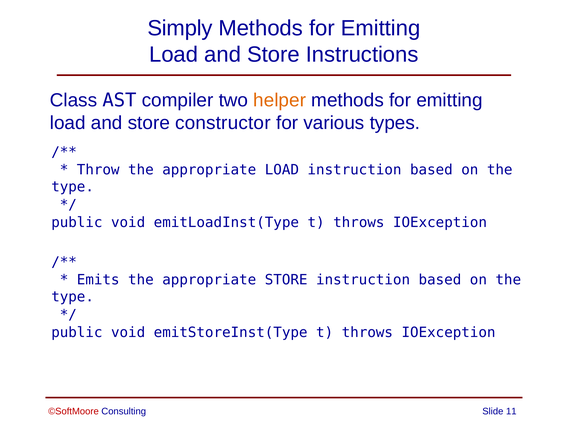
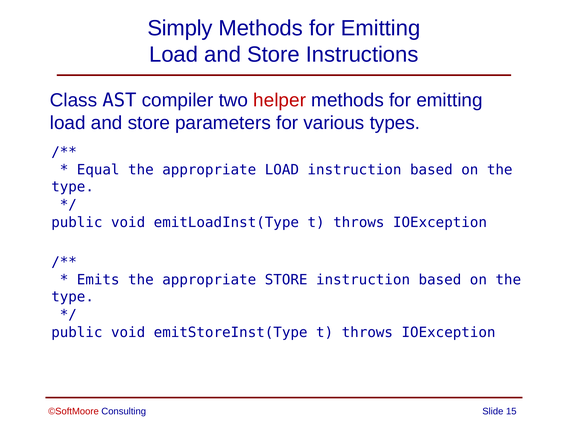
helper colour: orange -> red
constructor: constructor -> parameters
Throw: Throw -> Equal
11: 11 -> 15
